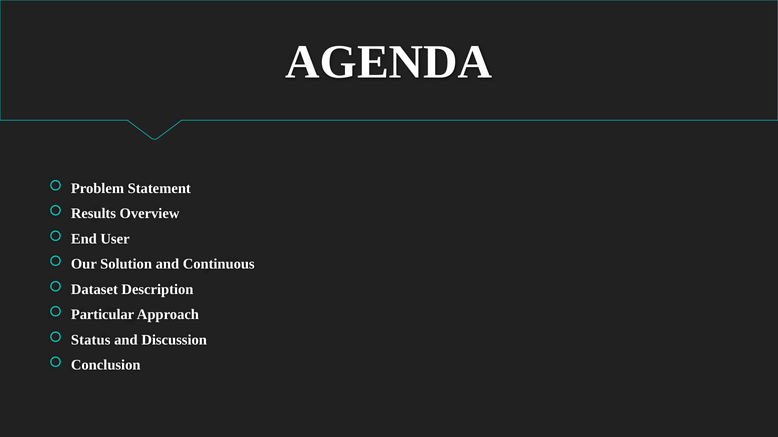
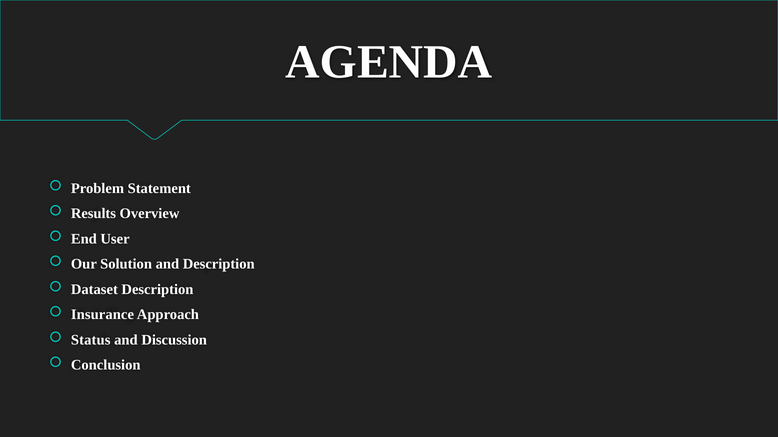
and Continuous: Continuous -> Description
Particular: Particular -> Insurance
